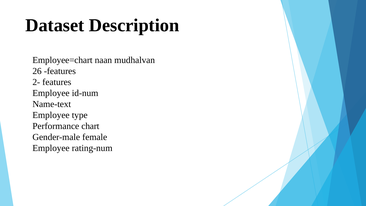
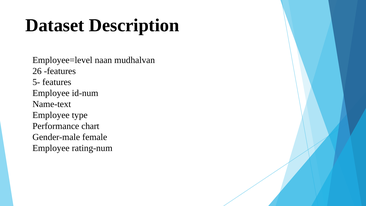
Employee=chart: Employee=chart -> Employee=level
2-: 2- -> 5-
